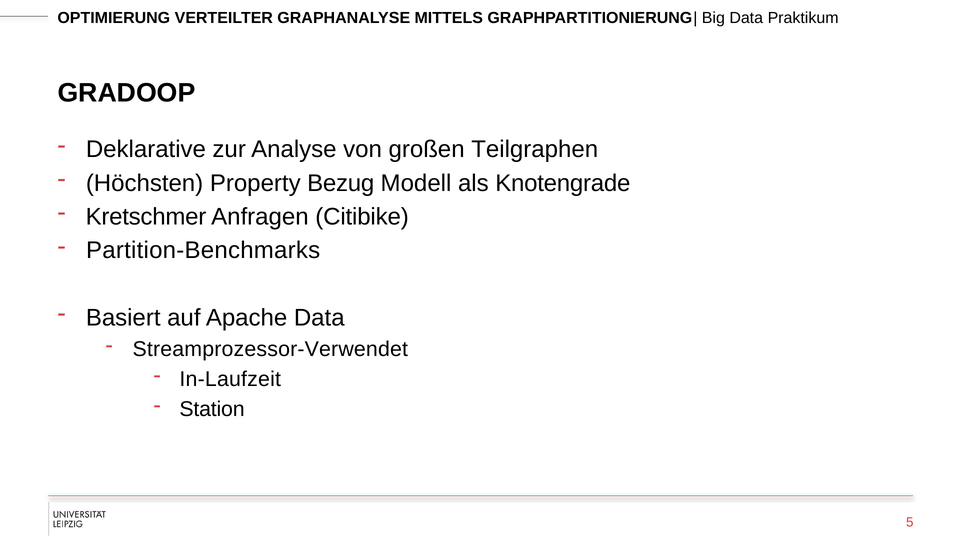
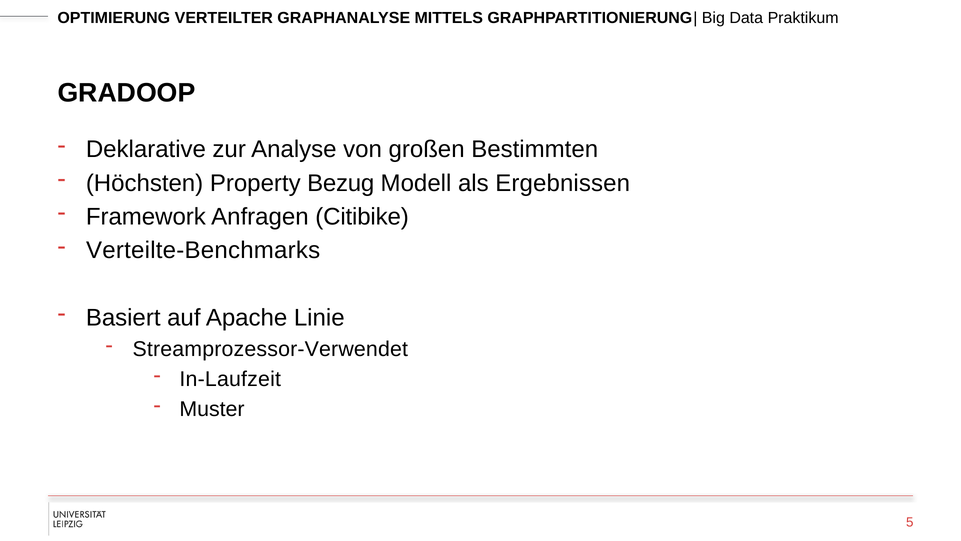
Teilgraphen: Teilgraphen -> Bestimmten
Knotengrade: Knotengrade -> Ergebnissen
Kretschmer: Kretschmer -> Framework
Partition-Benchmarks: Partition-Benchmarks -> Verteilte-Benchmarks
Apache Data: Data -> Linie
Station: Station -> Muster
